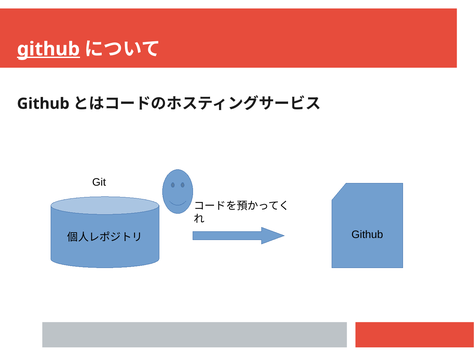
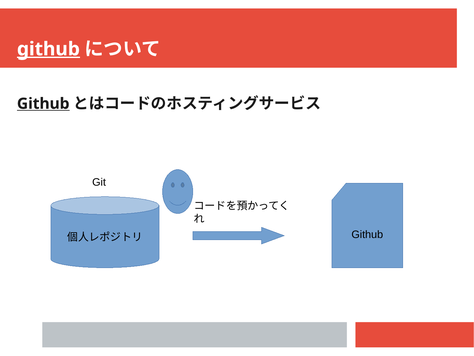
Github at (43, 104) underline: none -> present
